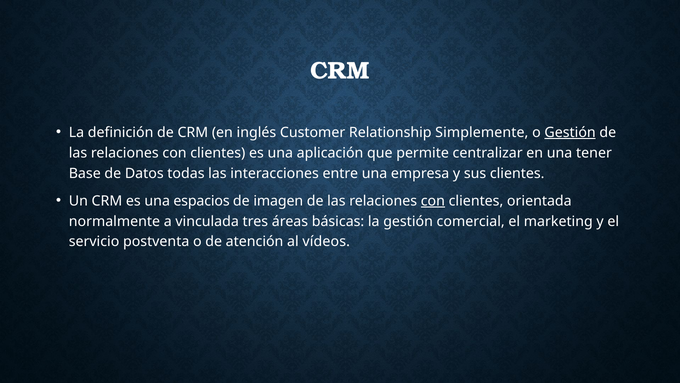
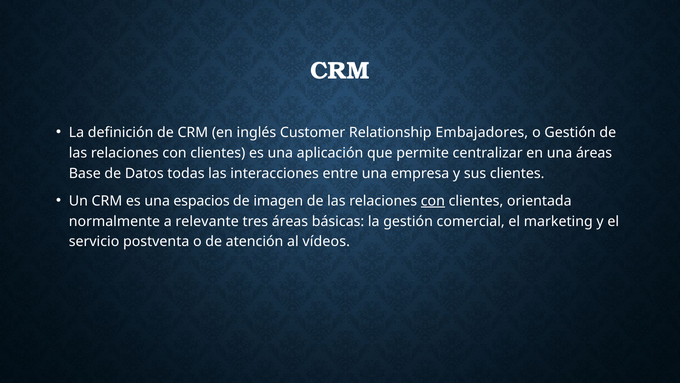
Simplemente: Simplemente -> Embajadores
Gestión at (570, 132) underline: present -> none
una tener: tener -> áreas
vinculada: vinculada -> relevante
